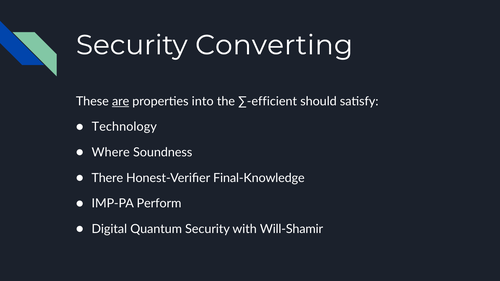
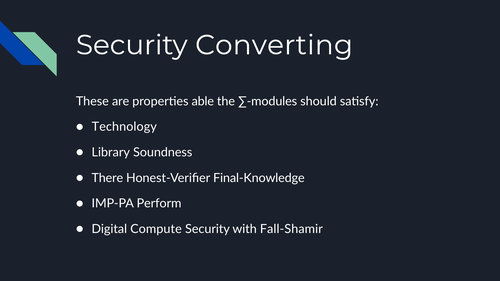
are underline: present -> none
into: into -> able
∑-efficient: ∑-efficient -> ∑-modules
Where: Where -> Library
Quantum: Quantum -> Compute
Will-Shamir: Will-Shamir -> Fall-Shamir
